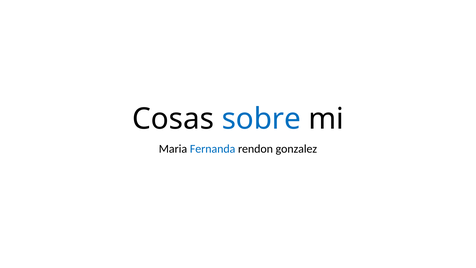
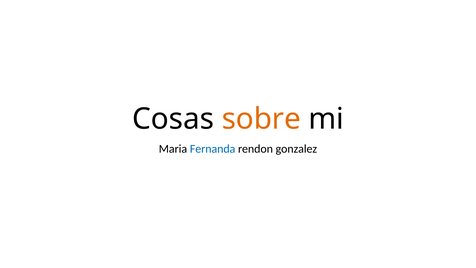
sobre colour: blue -> orange
